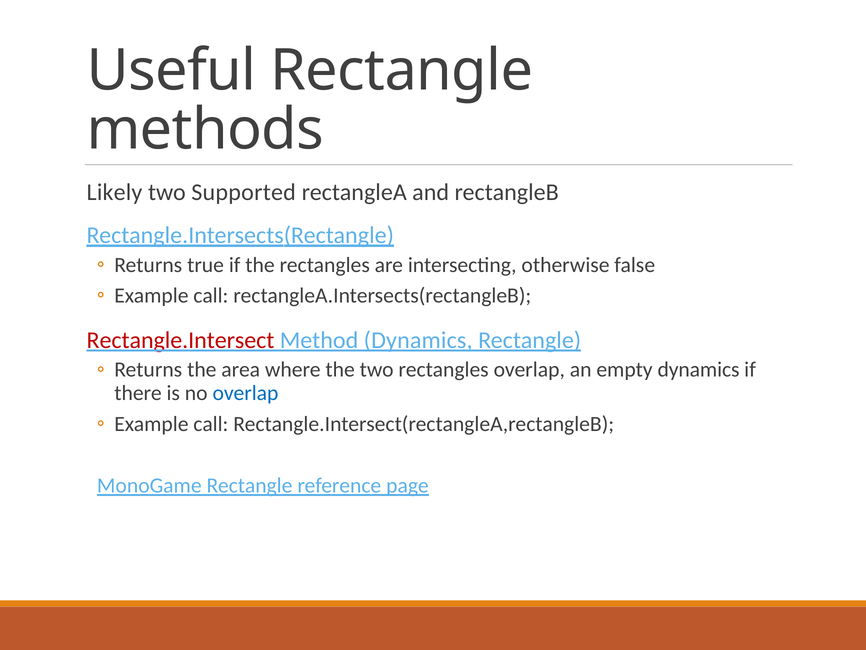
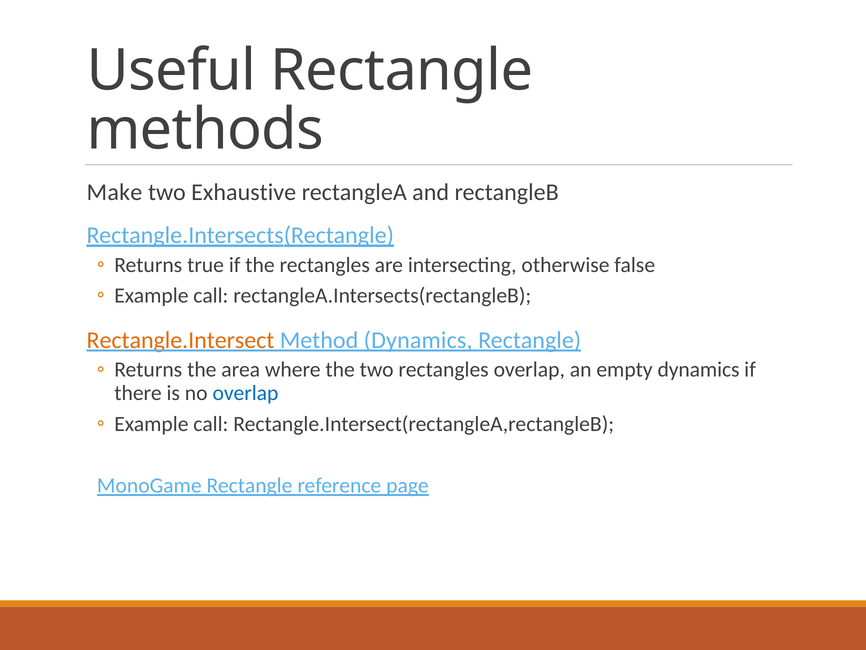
Likely: Likely -> Make
Supported: Supported -> Exhaustive
Rectangle.Intersect colour: red -> orange
